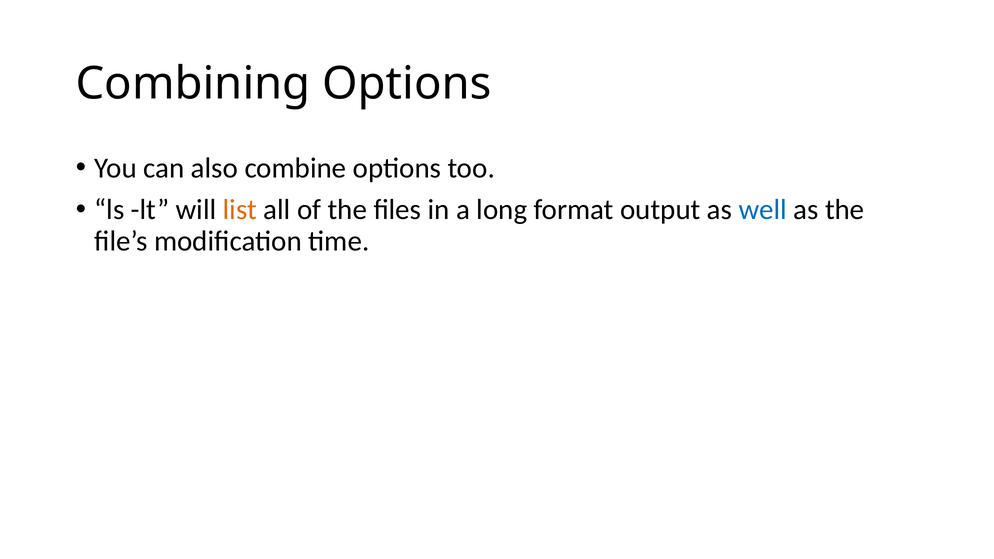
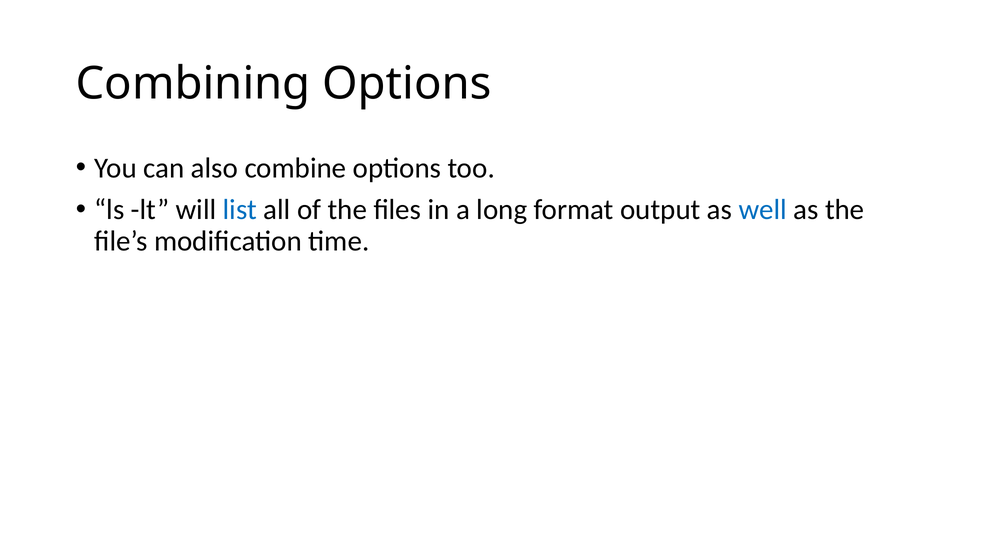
list colour: orange -> blue
